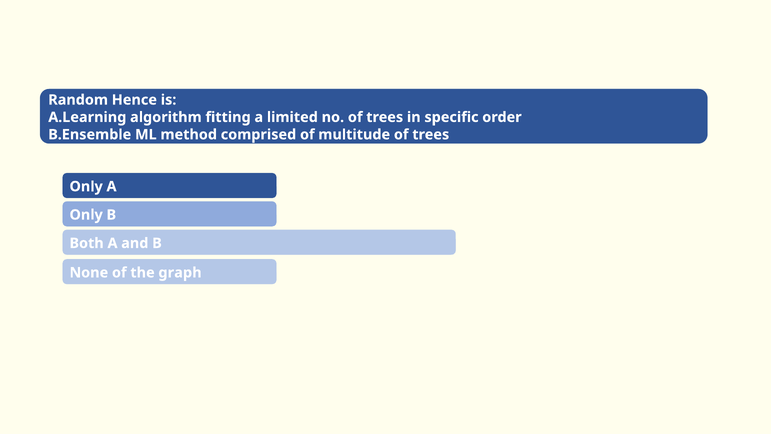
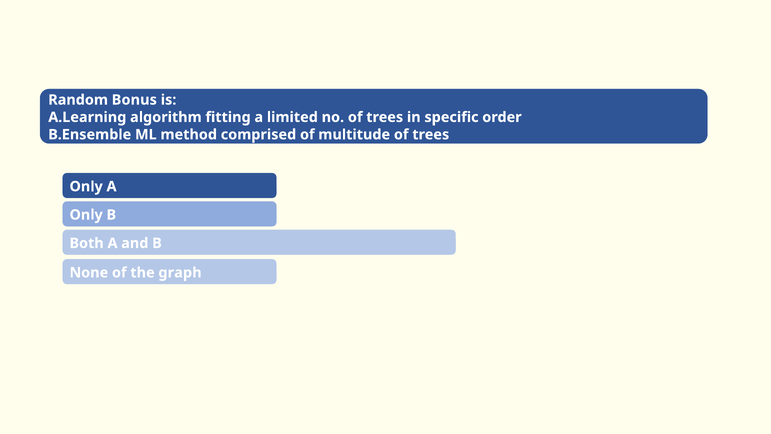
Hence: Hence -> Bonus
